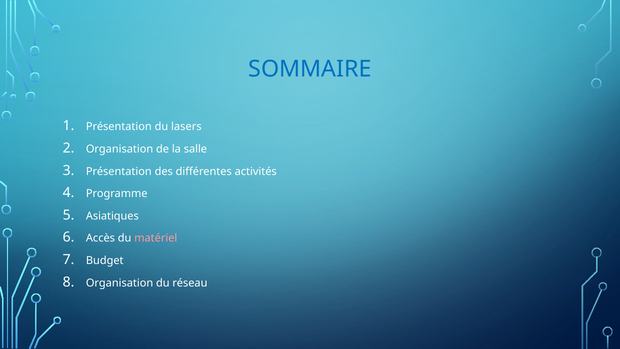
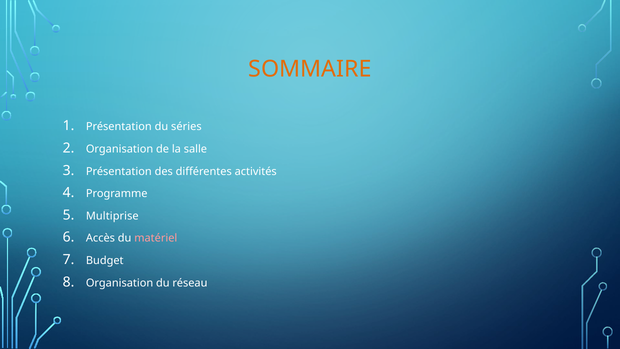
SOMMAIRE colour: blue -> orange
lasers: lasers -> séries
Asiatiques: Asiatiques -> Multiprise
